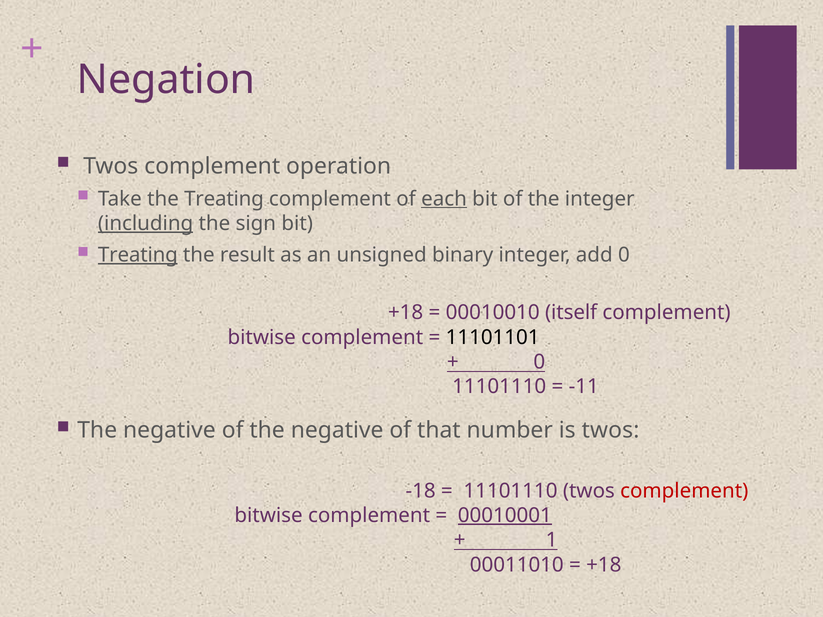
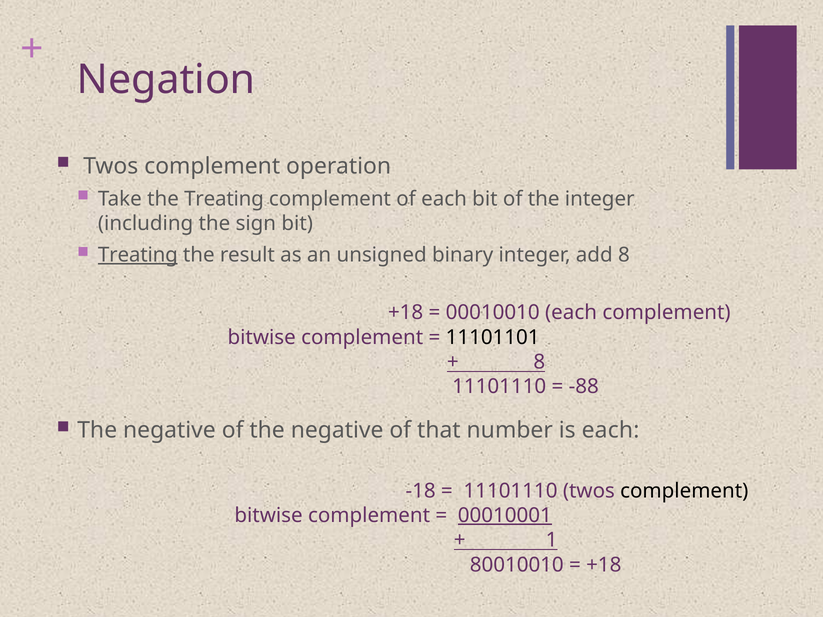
each at (444, 199) underline: present -> none
including underline: present -> none
add 0: 0 -> 8
00010010 itself: itself -> each
0 at (539, 362): 0 -> 8
-11: -11 -> -88
is twos: twos -> each
complement at (684, 491) colour: red -> black
00011010: 00011010 -> 80010010
